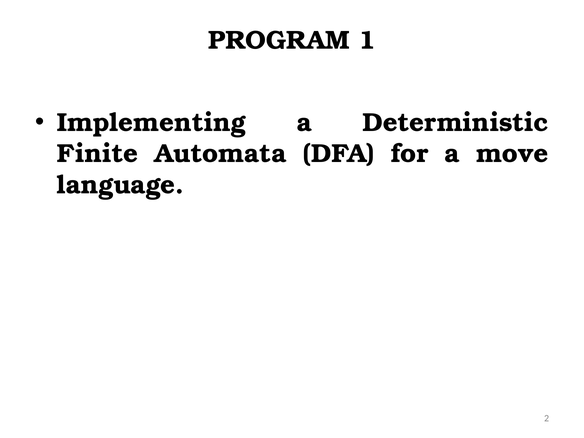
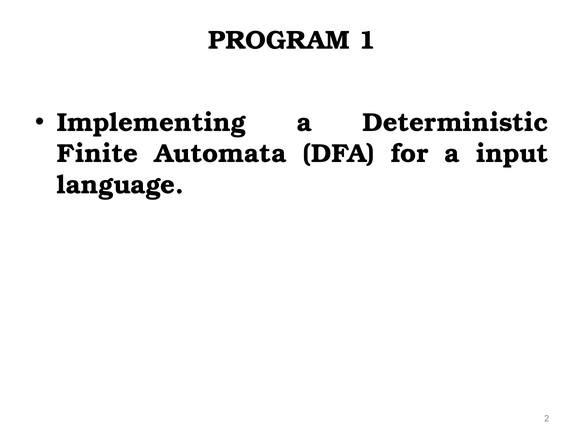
move: move -> input
